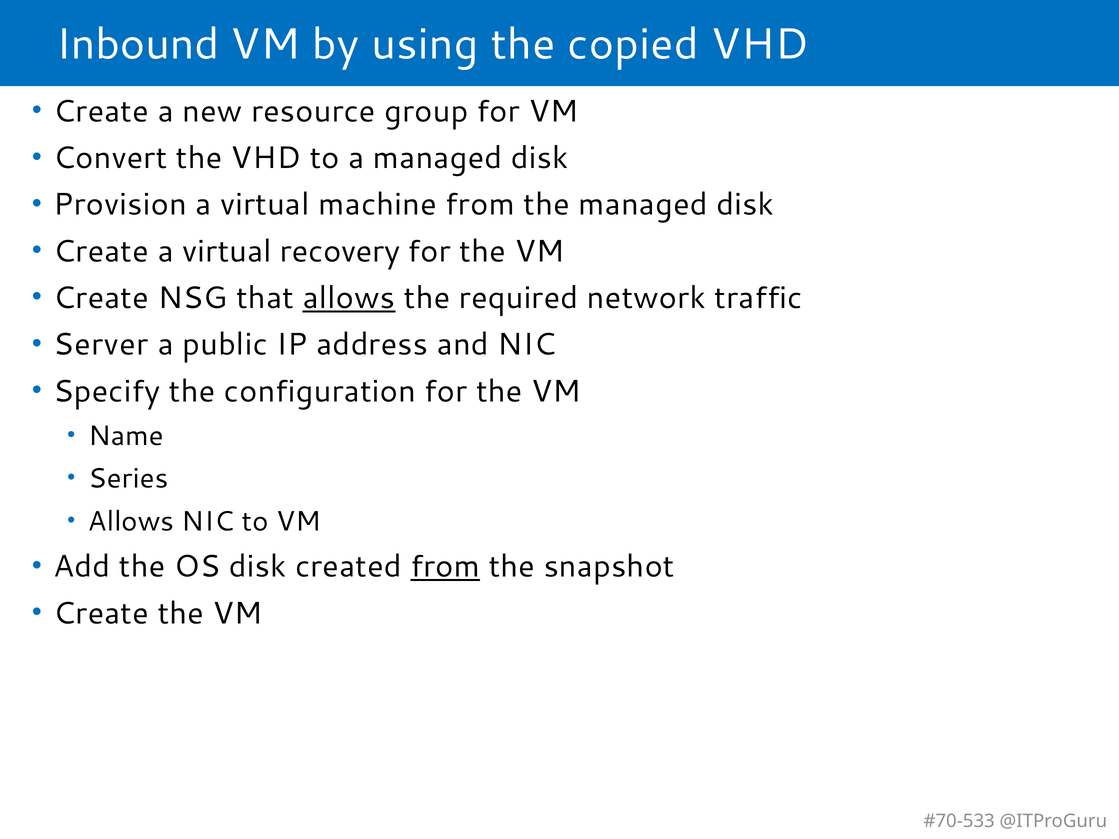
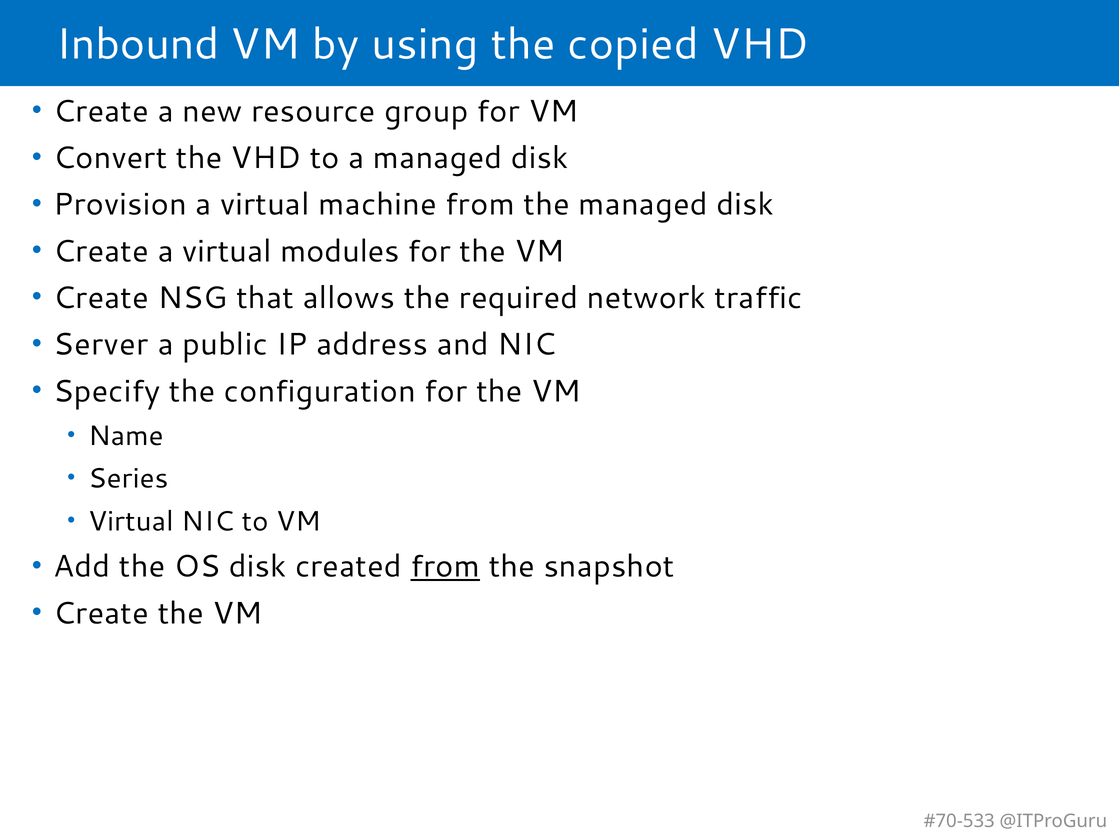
recovery: recovery -> modules
allows at (349, 298) underline: present -> none
Allows at (131, 522): Allows -> Virtual
